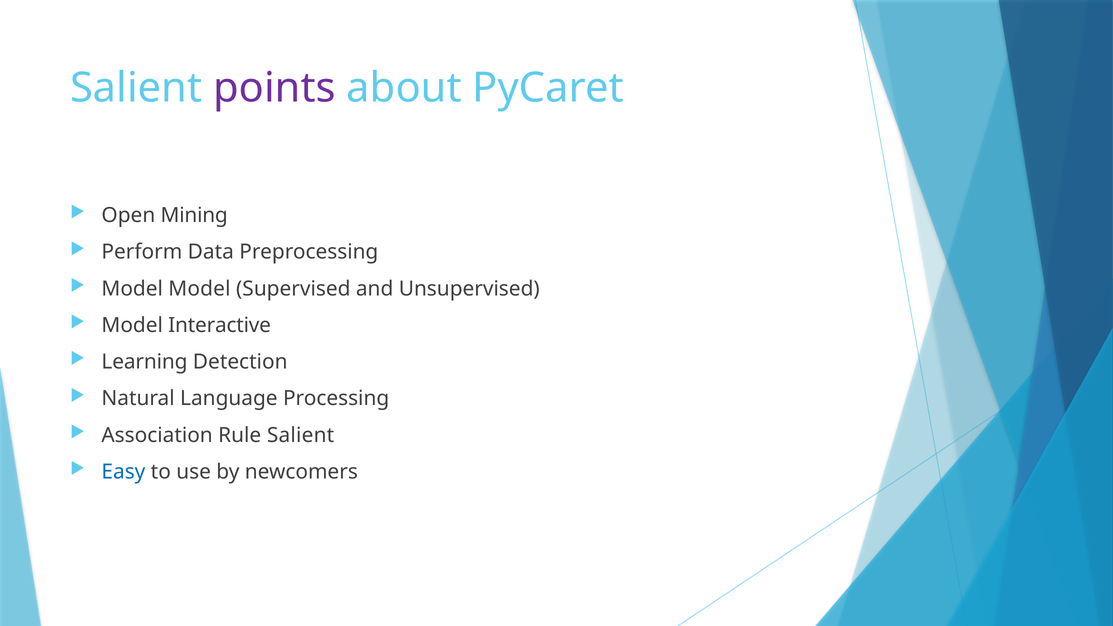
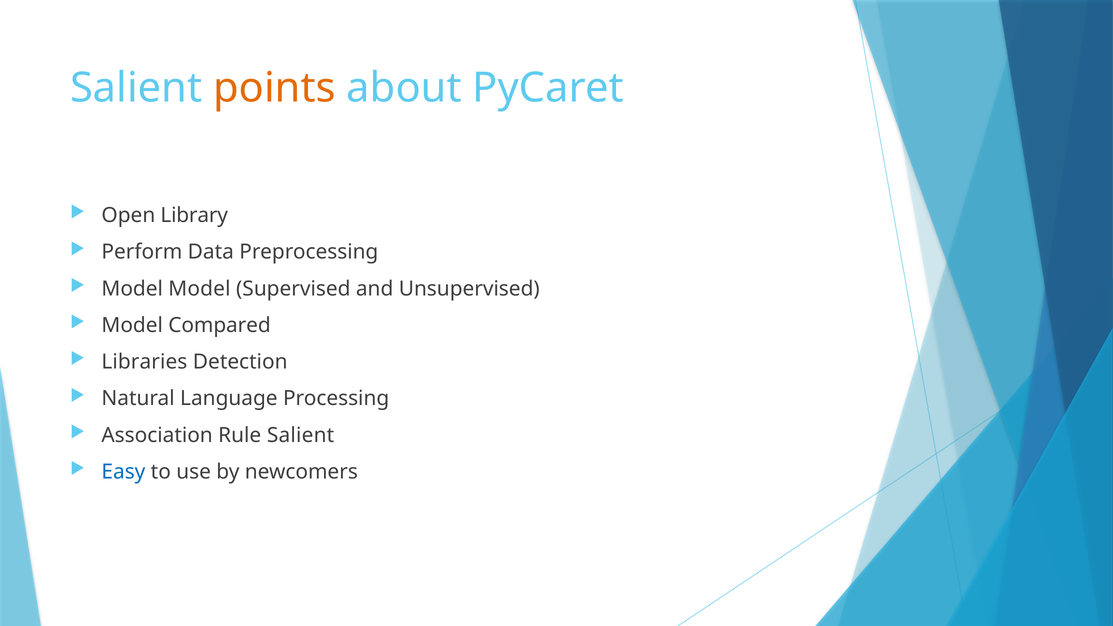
points colour: purple -> orange
Mining: Mining -> Library
Interactive: Interactive -> Compared
Learning: Learning -> Libraries
